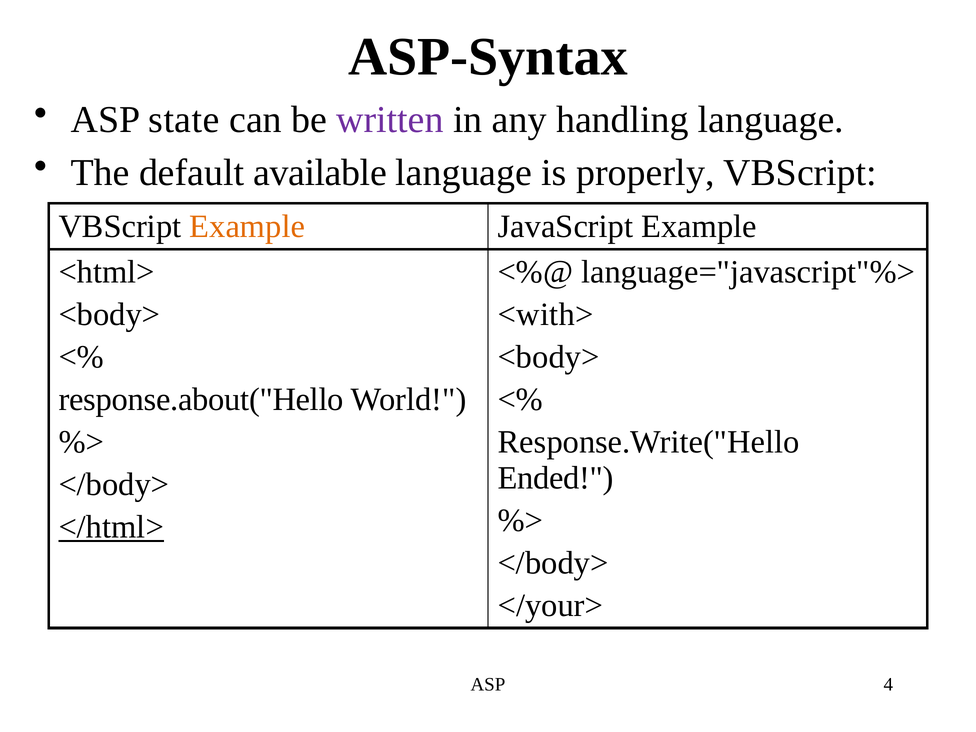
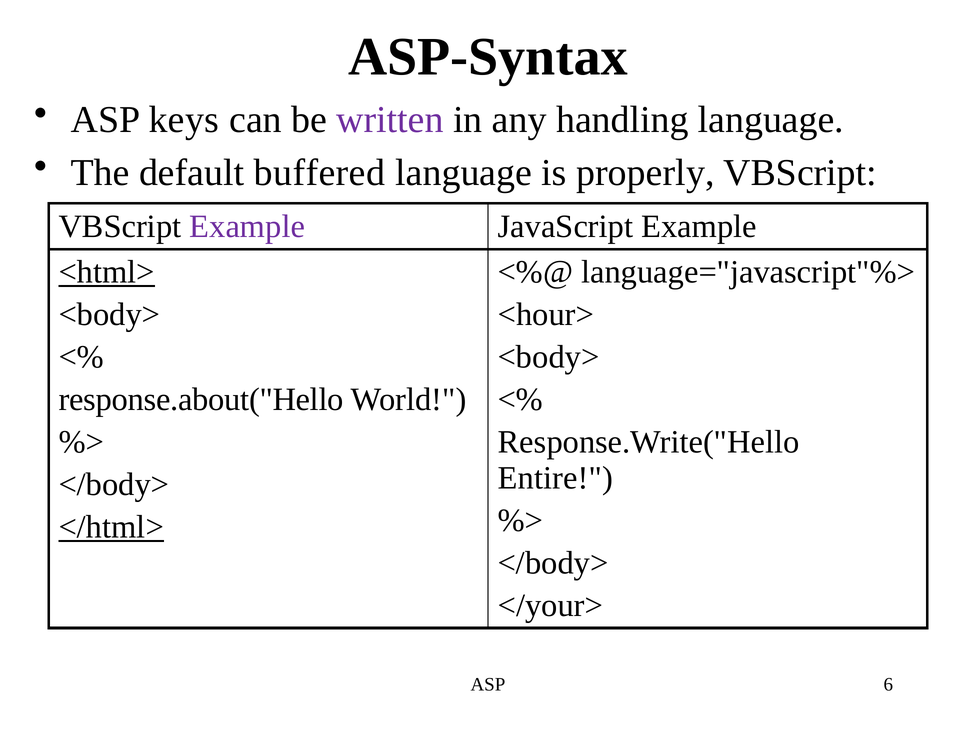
state: state -> keys
available: available -> buffered
Example at (247, 226) colour: orange -> purple
<html> underline: none -> present
<with>: <with> -> <hour>
Ended: Ended -> Entire
4: 4 -> 6
